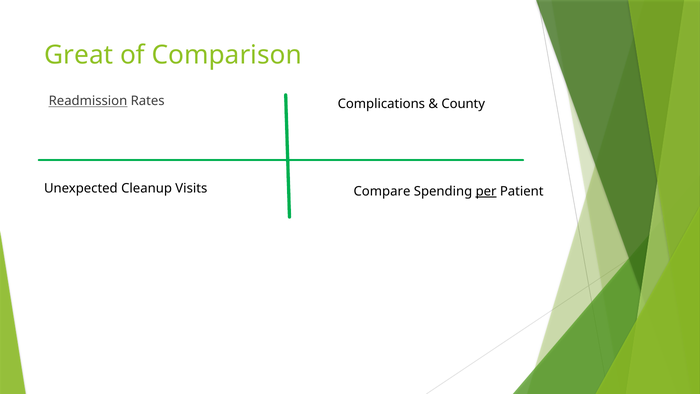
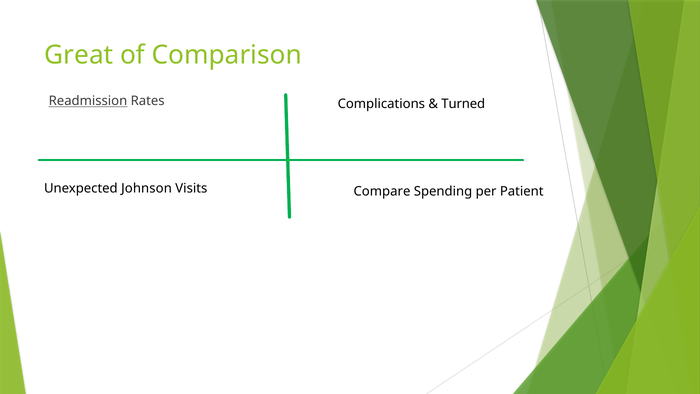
County: County -> Turned
Cleanup: Cleanup -> Johnson
per underline: present -> none
